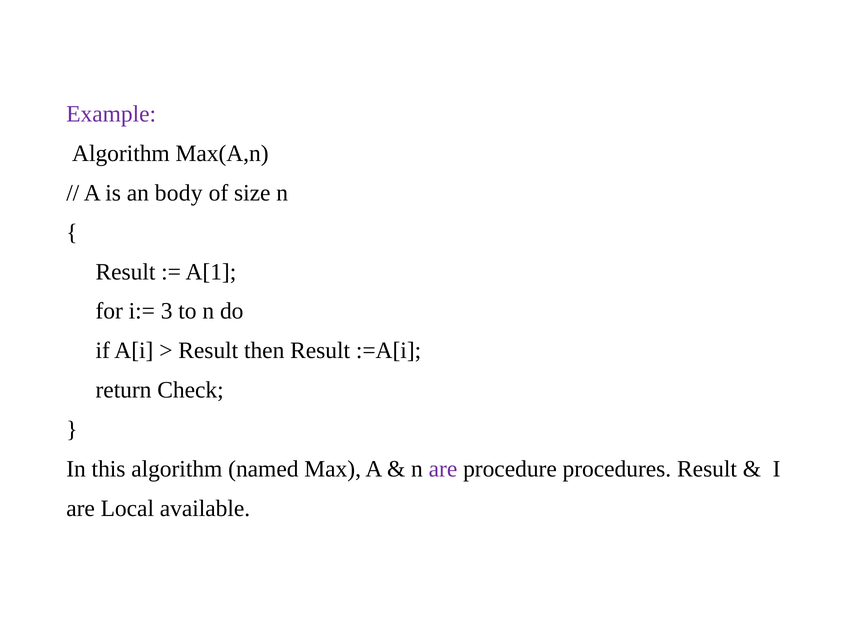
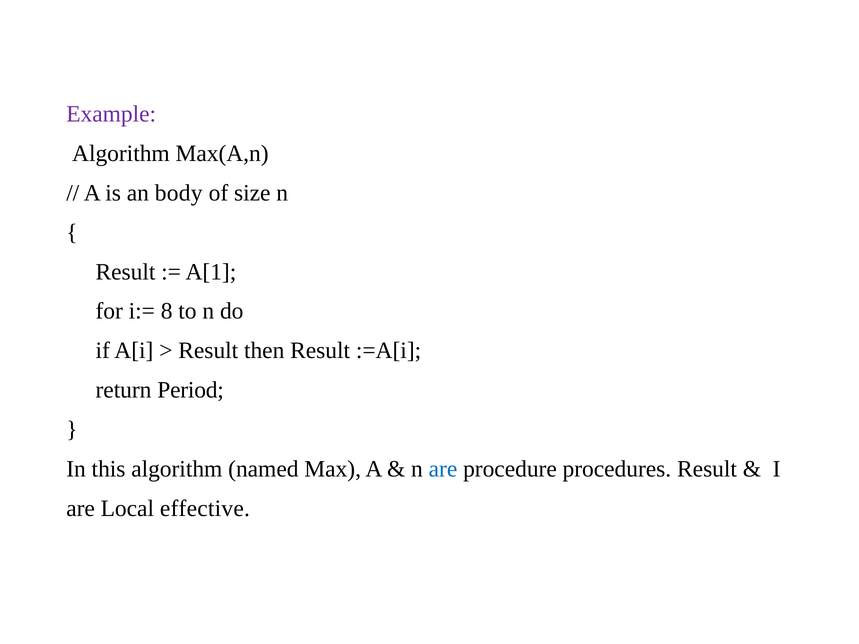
3: 3 -> 8
Check: Check -> Period
are at (443, 469) colour: purple -> blue
available: available -> effective
